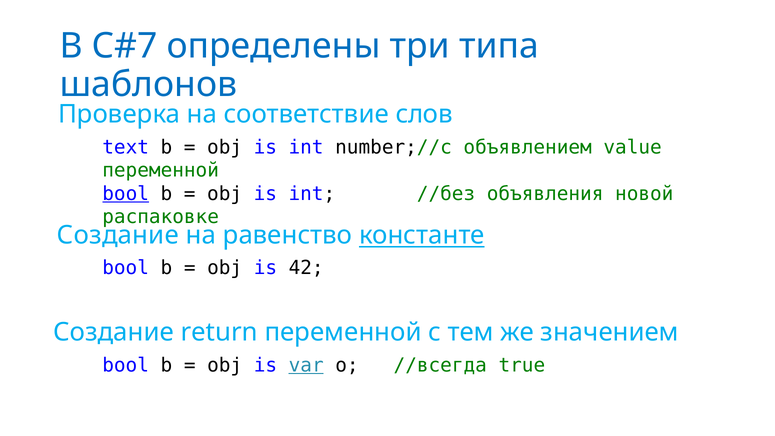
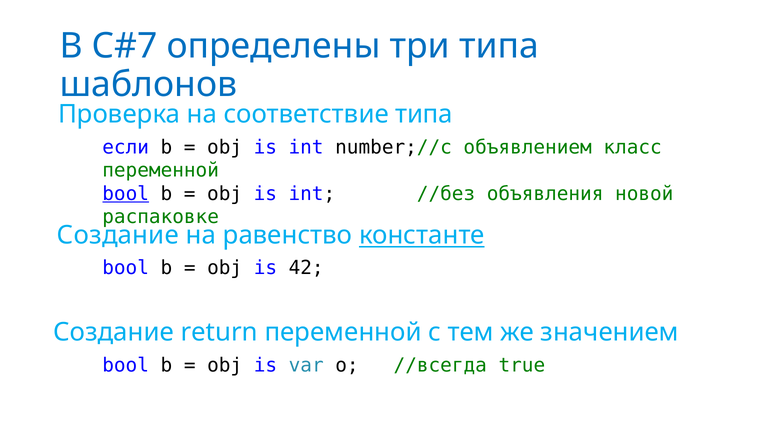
соответствие слов: слов -> типа
text: text -> если
value: value -> класс
var underline: present -> none
